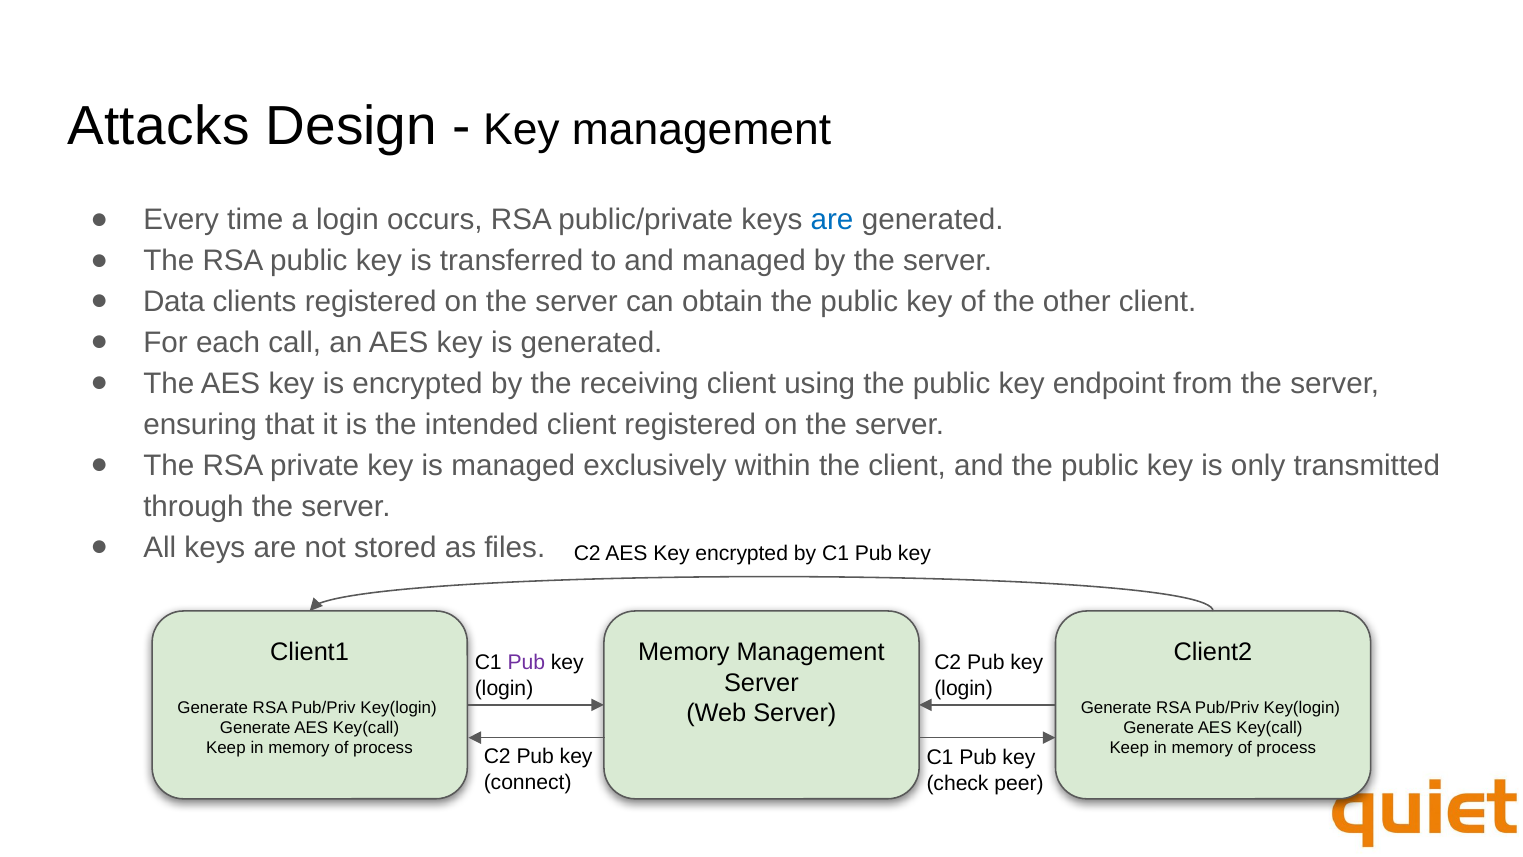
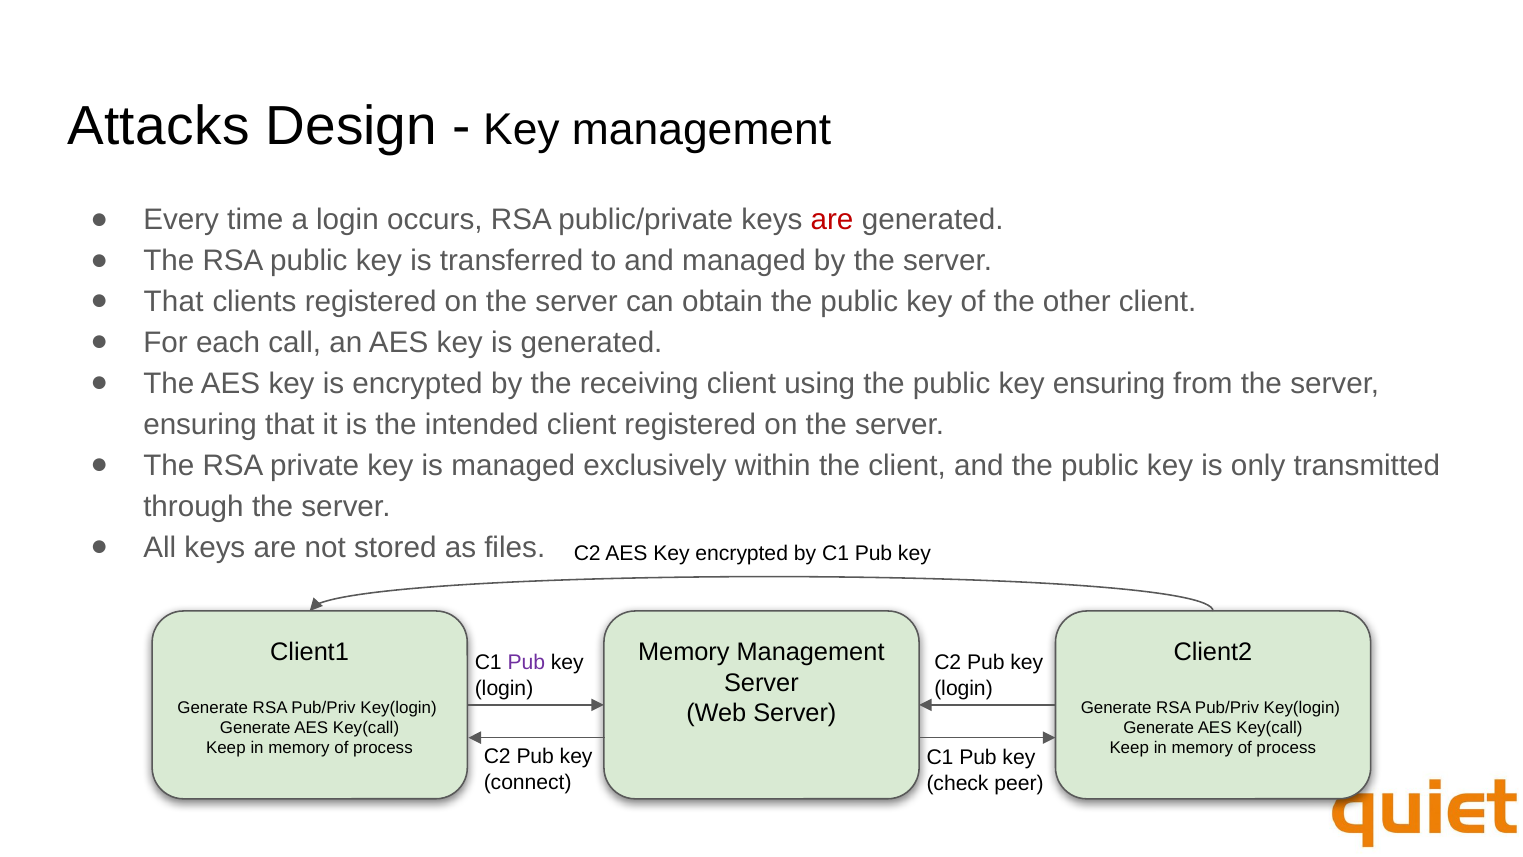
are at (832, 220) colour: blue -> red
Data at (174, 302): Data -> That
key endpoint: endpoint -> ensuring
